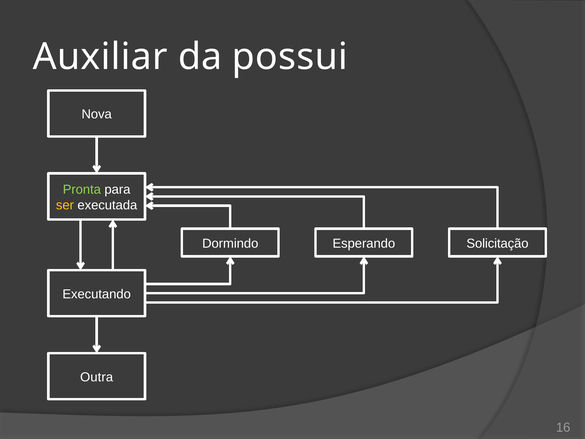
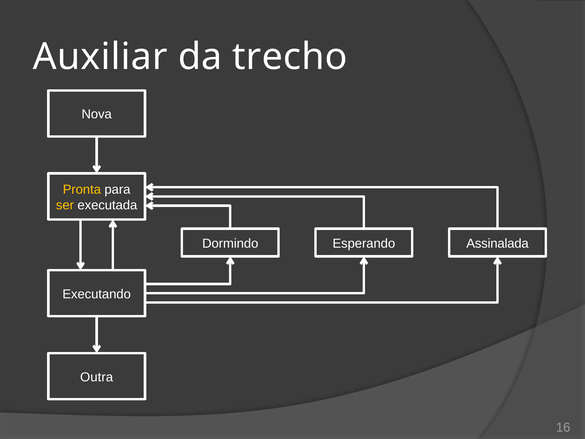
possui: possui -> trecho
Pronta colour: light green -> yellow
Solicitação: Solicitação -> Assinalada
